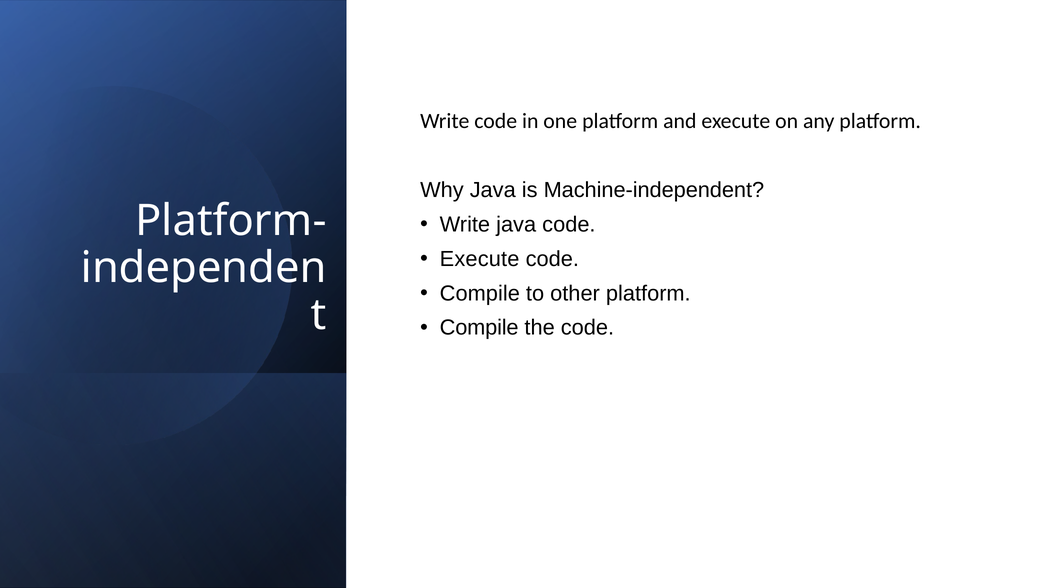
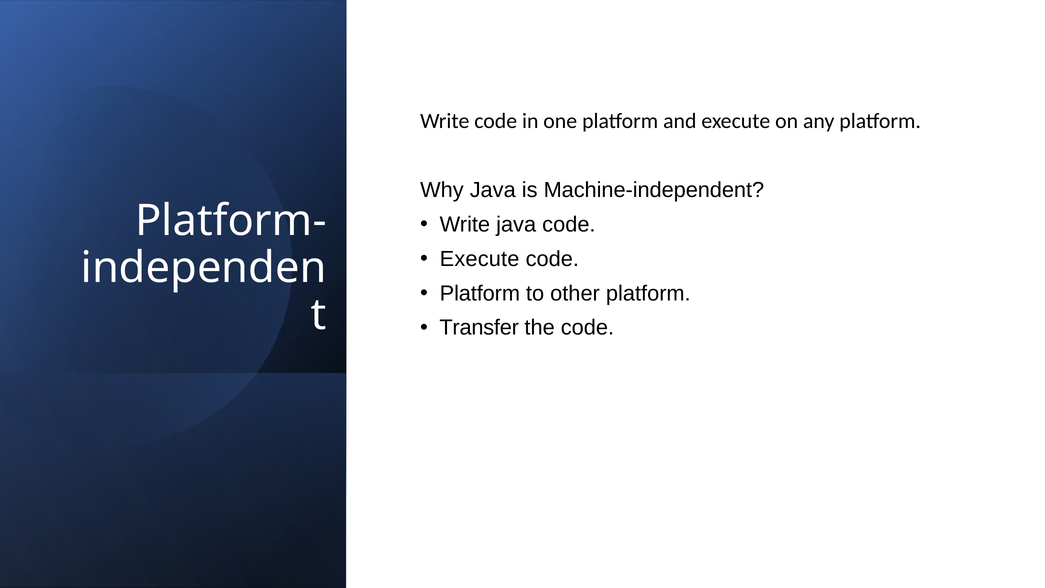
Compile at (480, 293): Compile -> Platform
Compile at (479, 328): Compile -> Transfer
